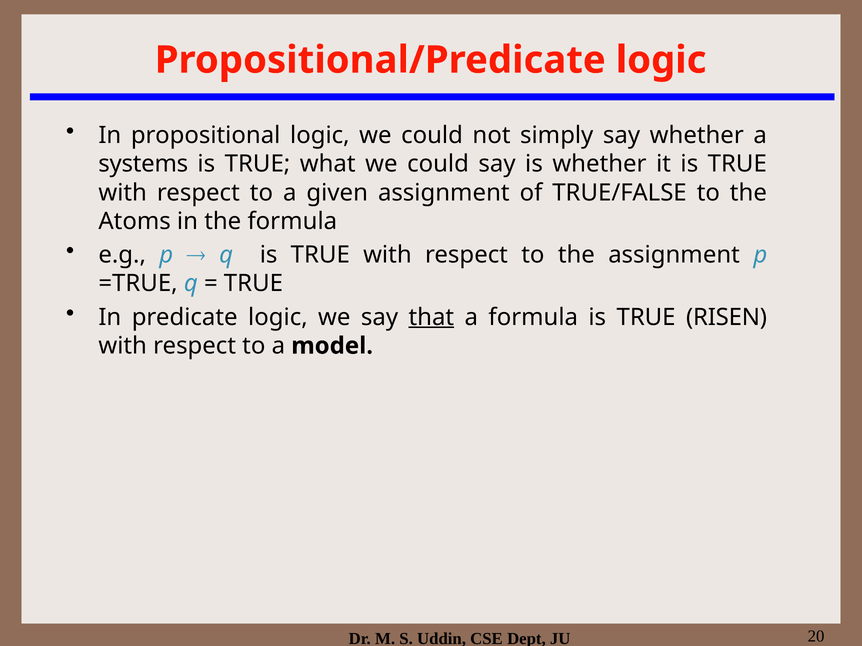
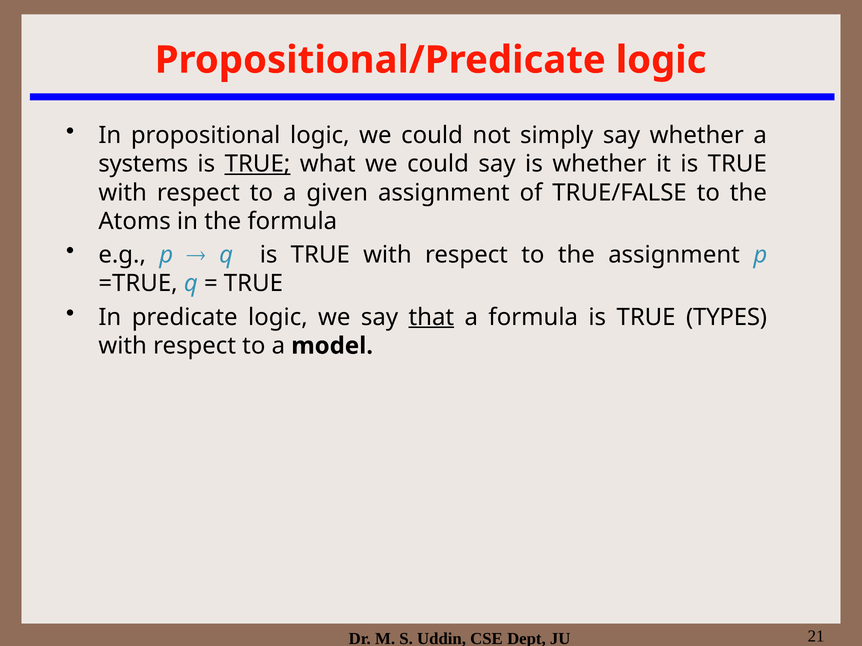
TRUE at (257, 164) underline: none -> present
RISEN: RISEN -> TYPES
20: 20 -> 21
